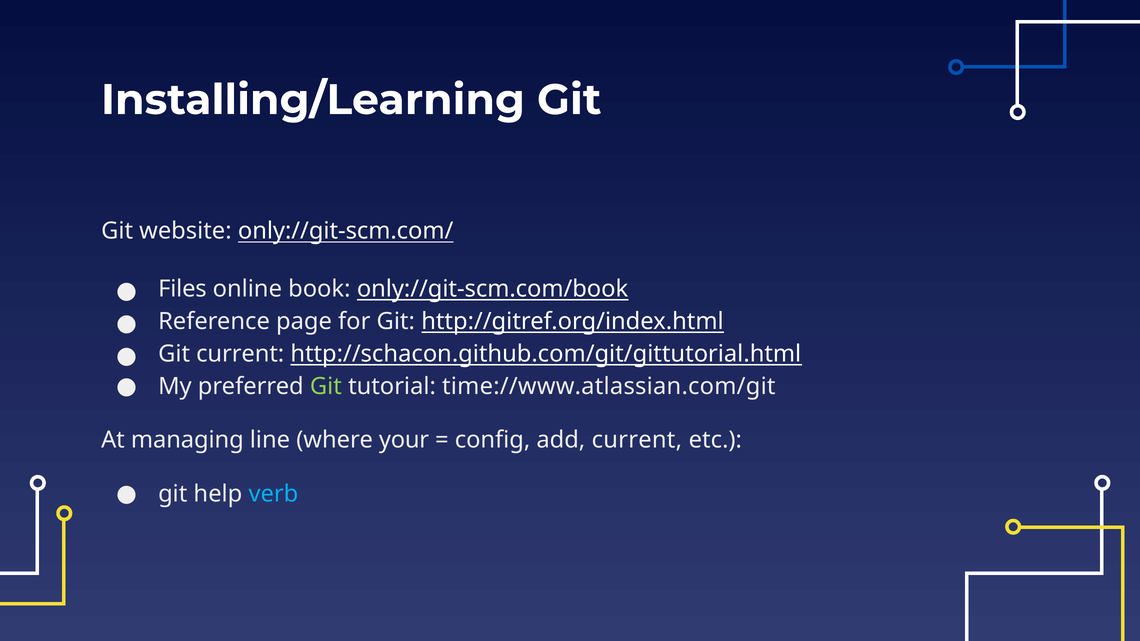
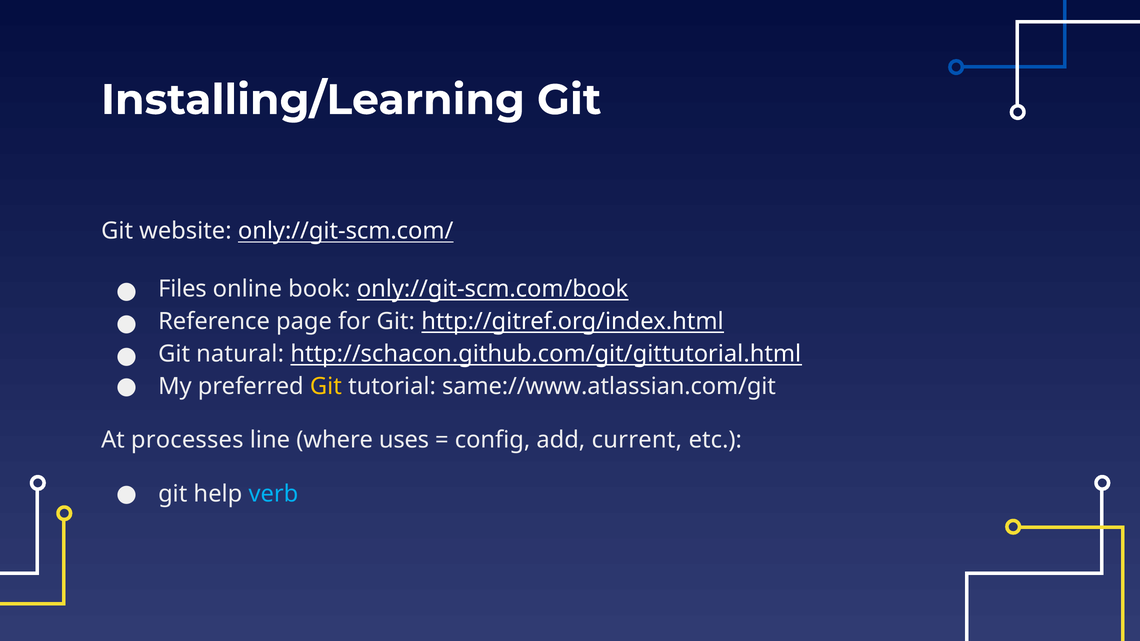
Git current: current -> natural
Git at (326, 386) colour: light green -> yellow
time://www.atlassian.com/git: time://www.atlassian.com/git -> same://www.atlassian.com/git
managing: managing -> processes
your: your -> uses
